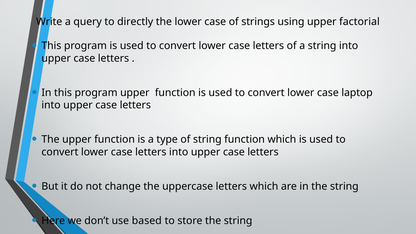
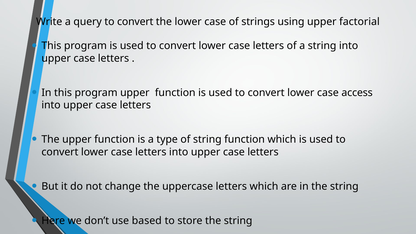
query to directly: directly -> convert
laptop: laptop -> access
